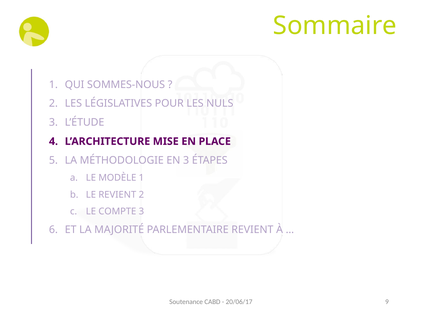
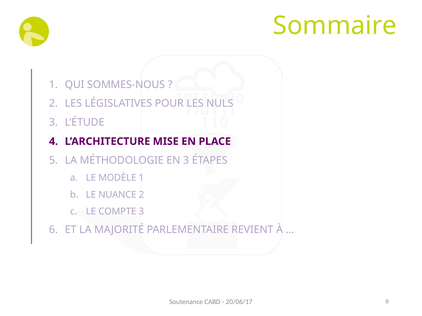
LE REVIENT: REVIENT -> NUANCE
